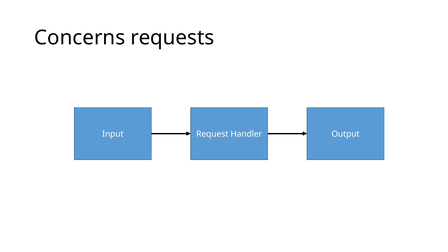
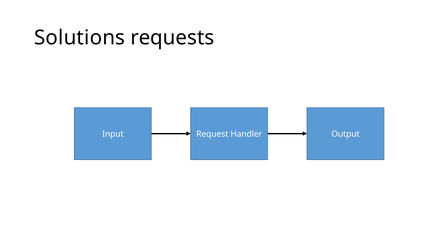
Concerns: Concerns -> Solutions
